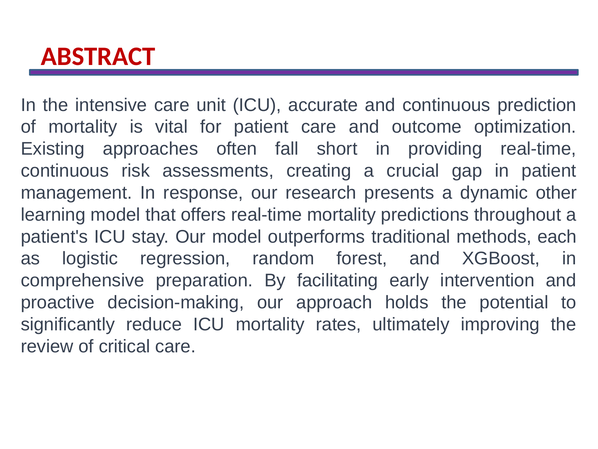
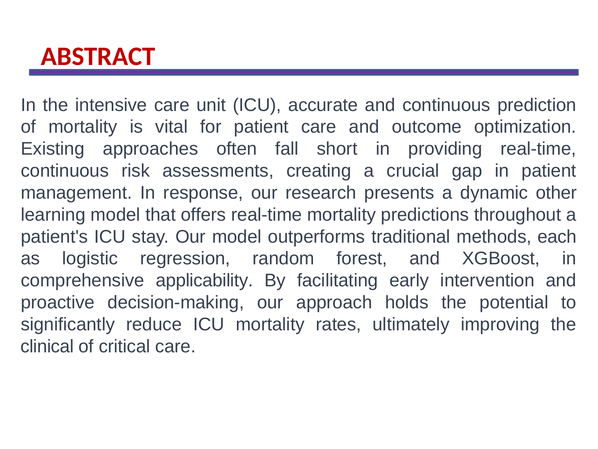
preparation: preparation -> applicability
review: review -> clinical
